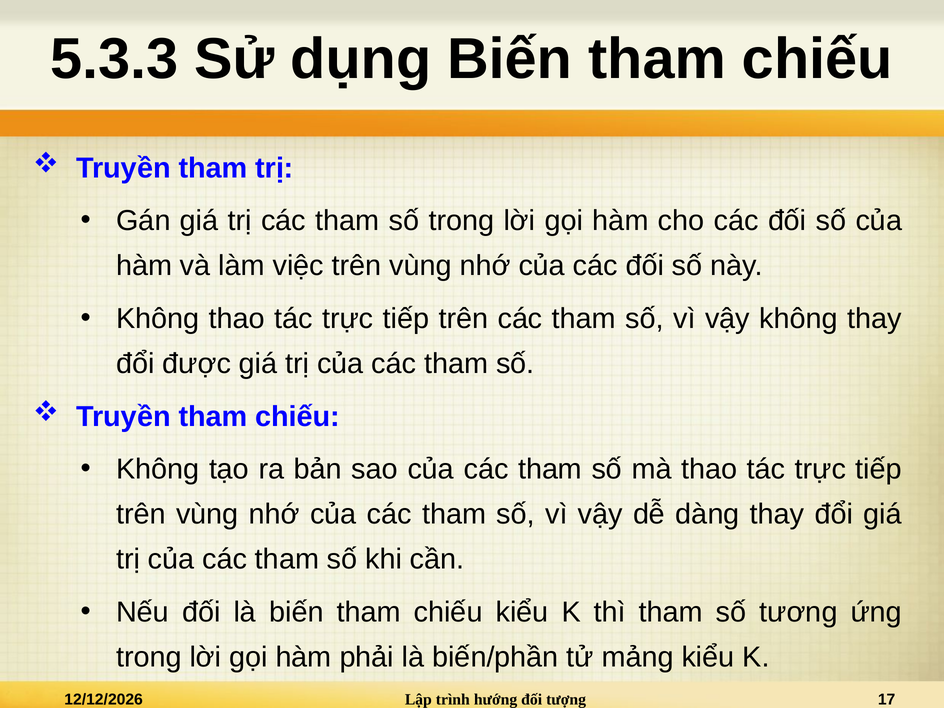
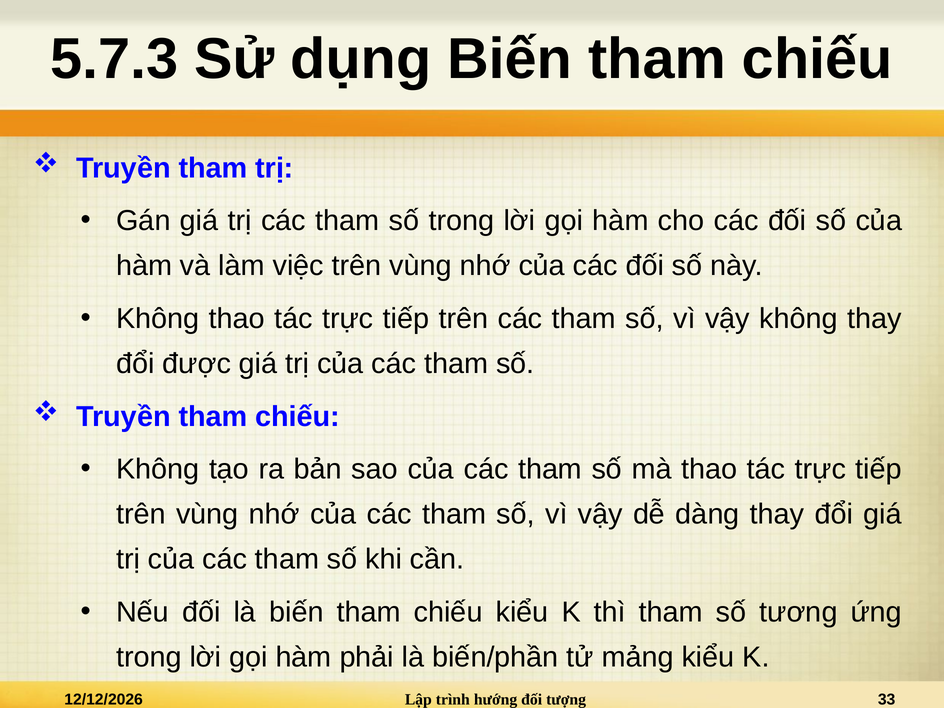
5.3.3: 5.3.3 -> 5.7.3
17: 17 -> 33
